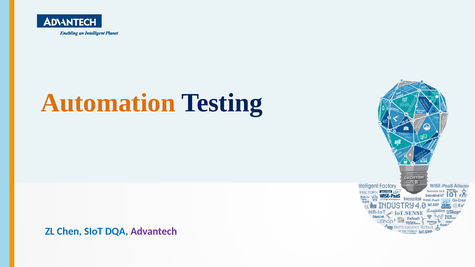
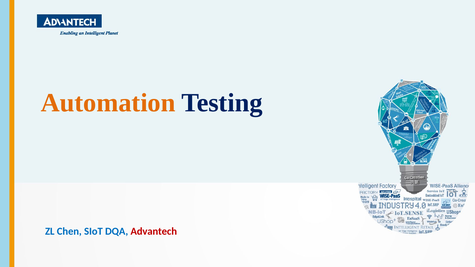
Advantech colour: purple -> red
